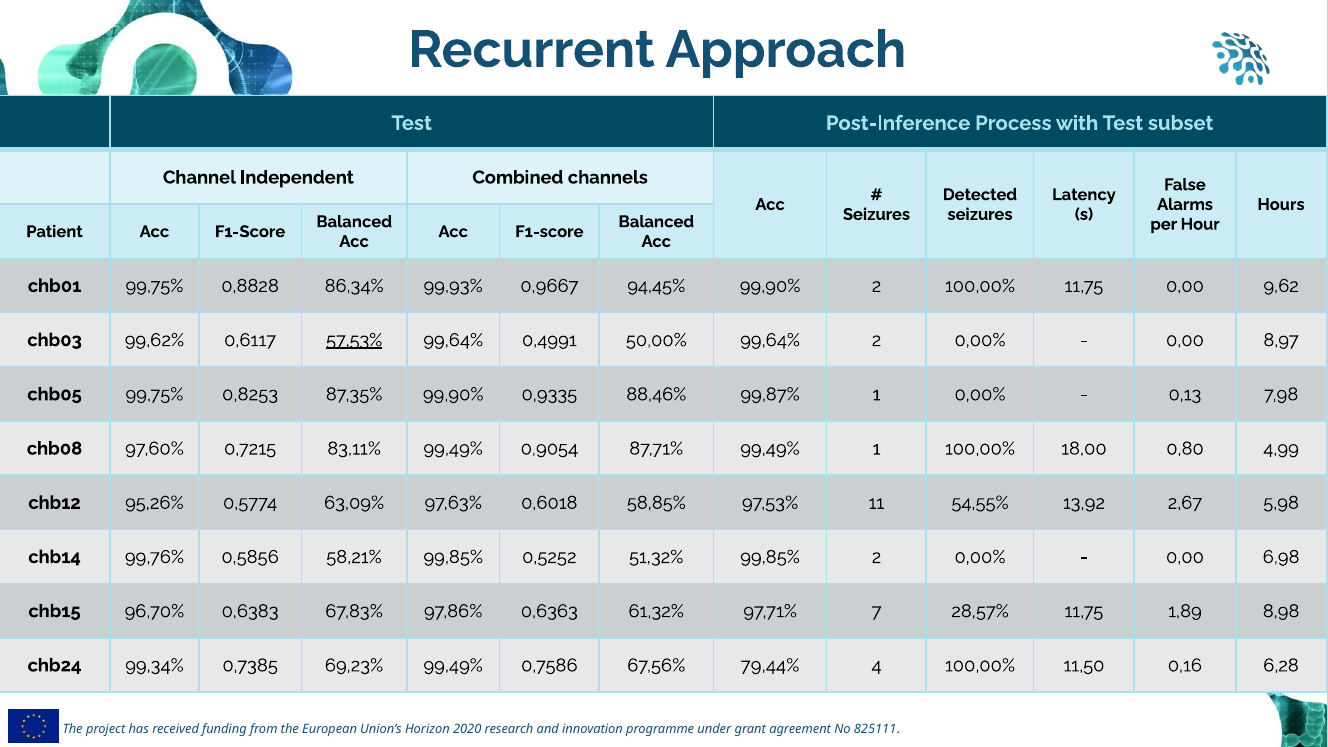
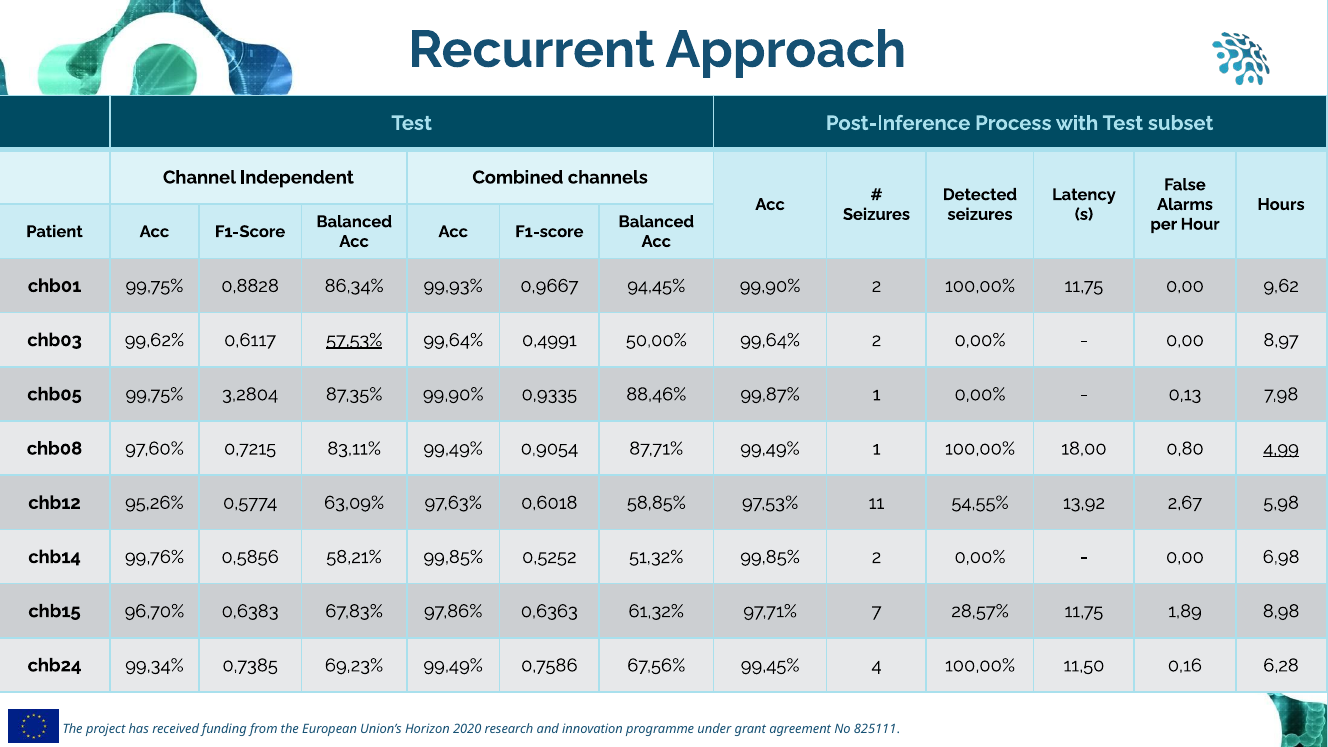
0,8253: 0,8253 -> 3,2804
4,99 underline: none -> present
79,44%: 79,44% -> 99,45%
